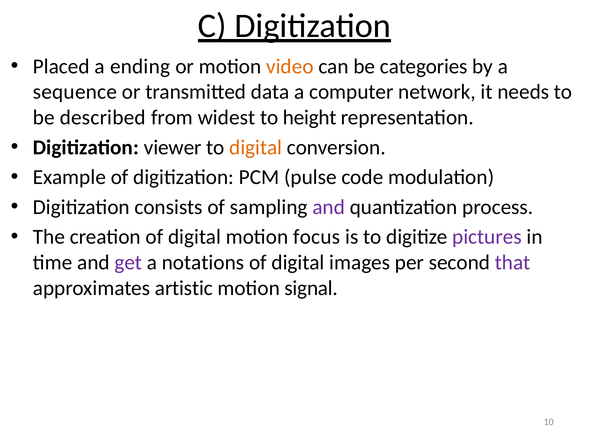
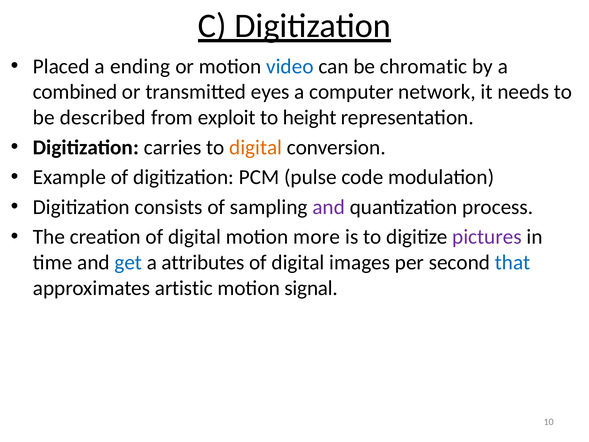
video colour: orange -> blue
categories: categories -> chromatic
sequence: sequence -> combined
data: data -> eyes
widest: widest -> exploit
viewer: viewer -> carries
focus: focus -> more
get colour: purple -> blue
notations: notations -> attributes
that colour: purple -> blue
